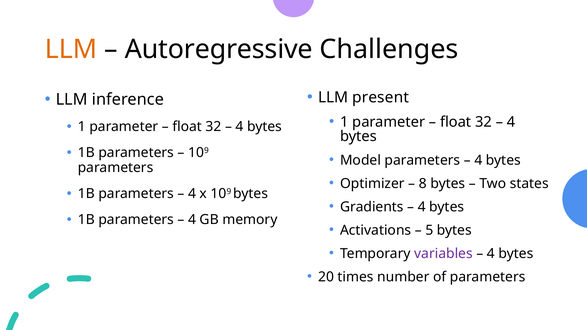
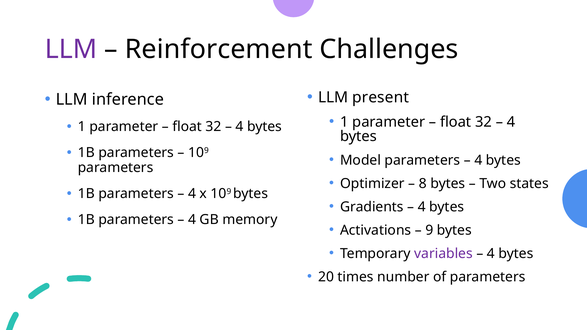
LLM at (71, 49) colour: orange -> purple
Autoregressive: Autoregressive -> Reinforcement
5: 5 -> 9
